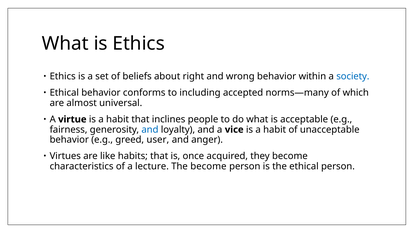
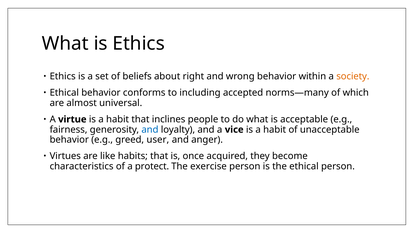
society colour: blue -> orange
lecture: lecture -> protect
The become: become -> exercise
